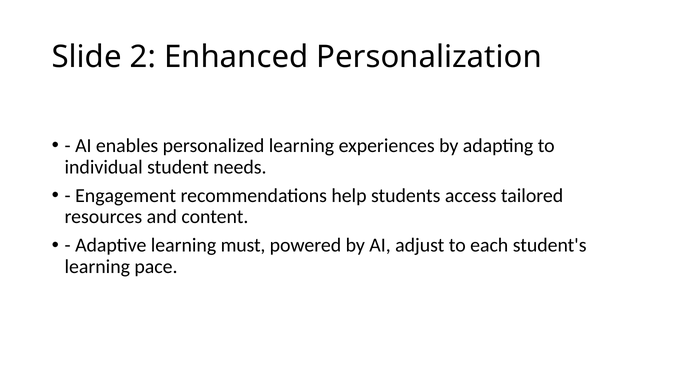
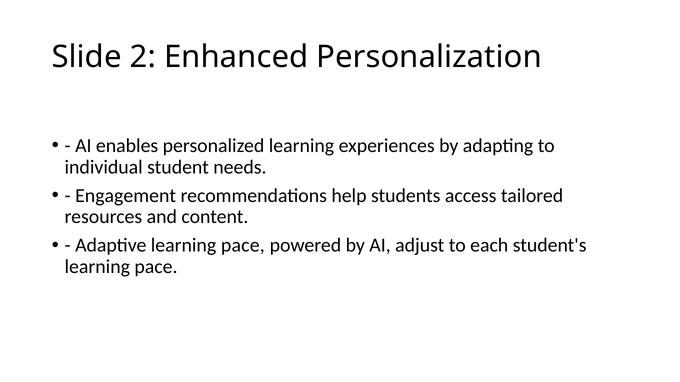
Adaptive learning must: must -> pace
